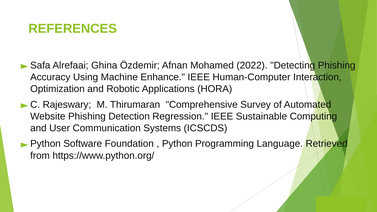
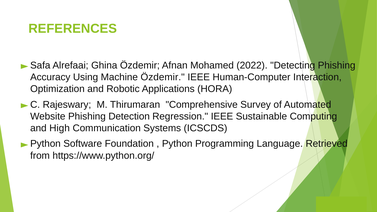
Machine Enhance: Enhance -> Özdemir
User: User -> High
